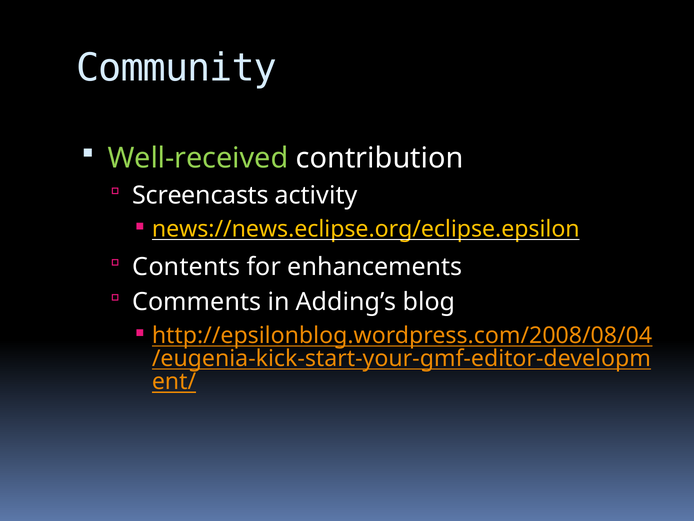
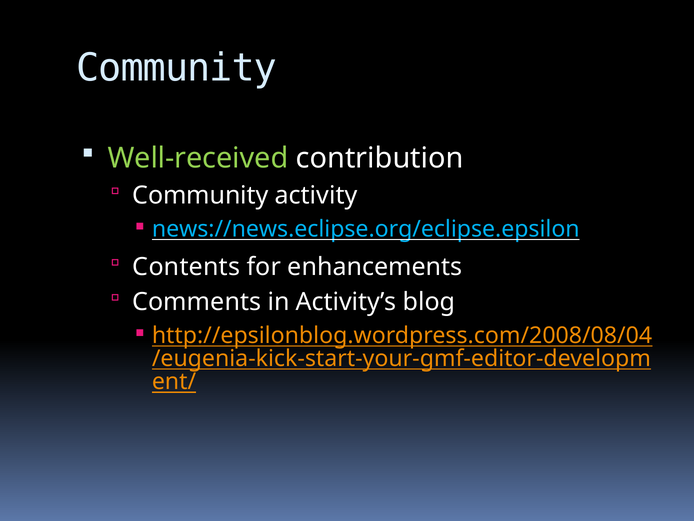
Screencasts at (200, 195): Screencasts -> Community
news://news.eclipse.org/eclipse.epsilon colour: yellow -> light blue
Adding’s: Adding’s -> Activity’s
